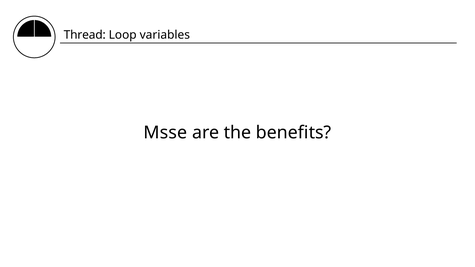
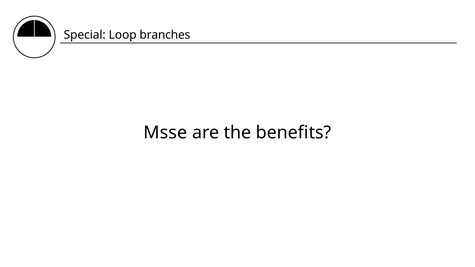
Thread: Thread -> Special
variables: variables -> branches
